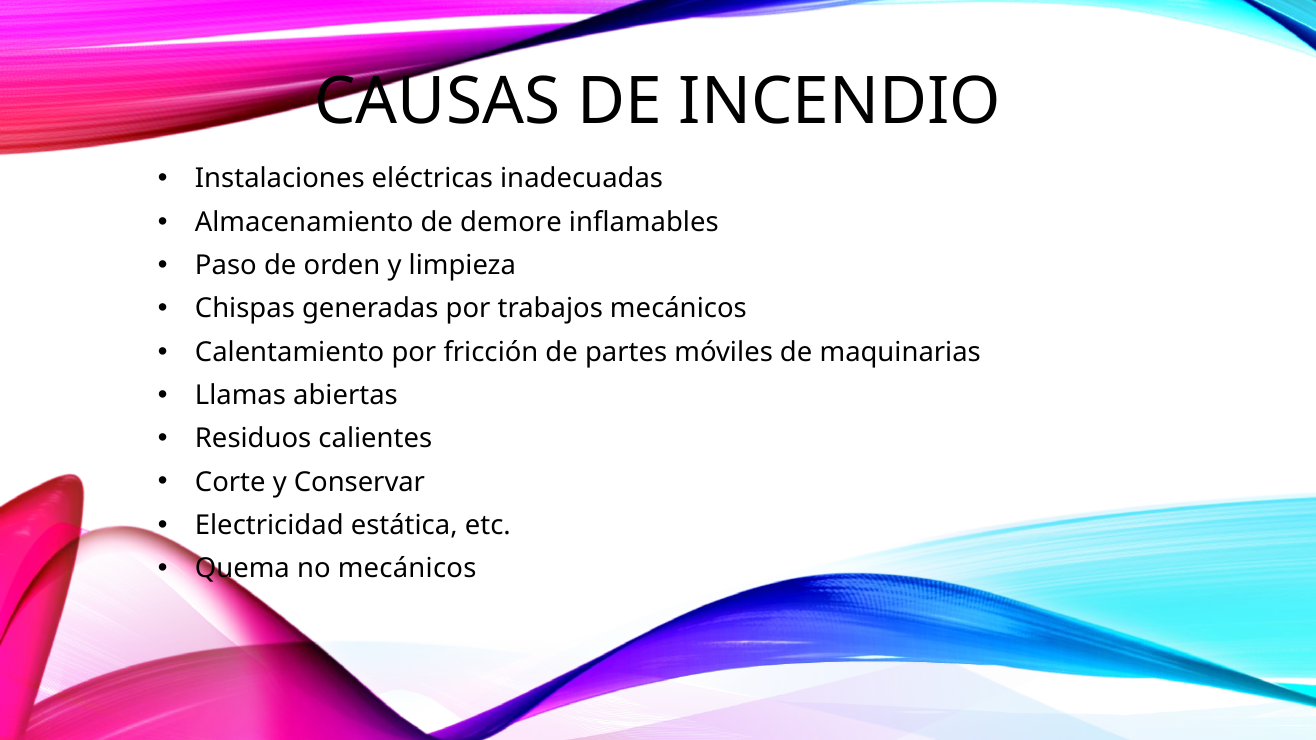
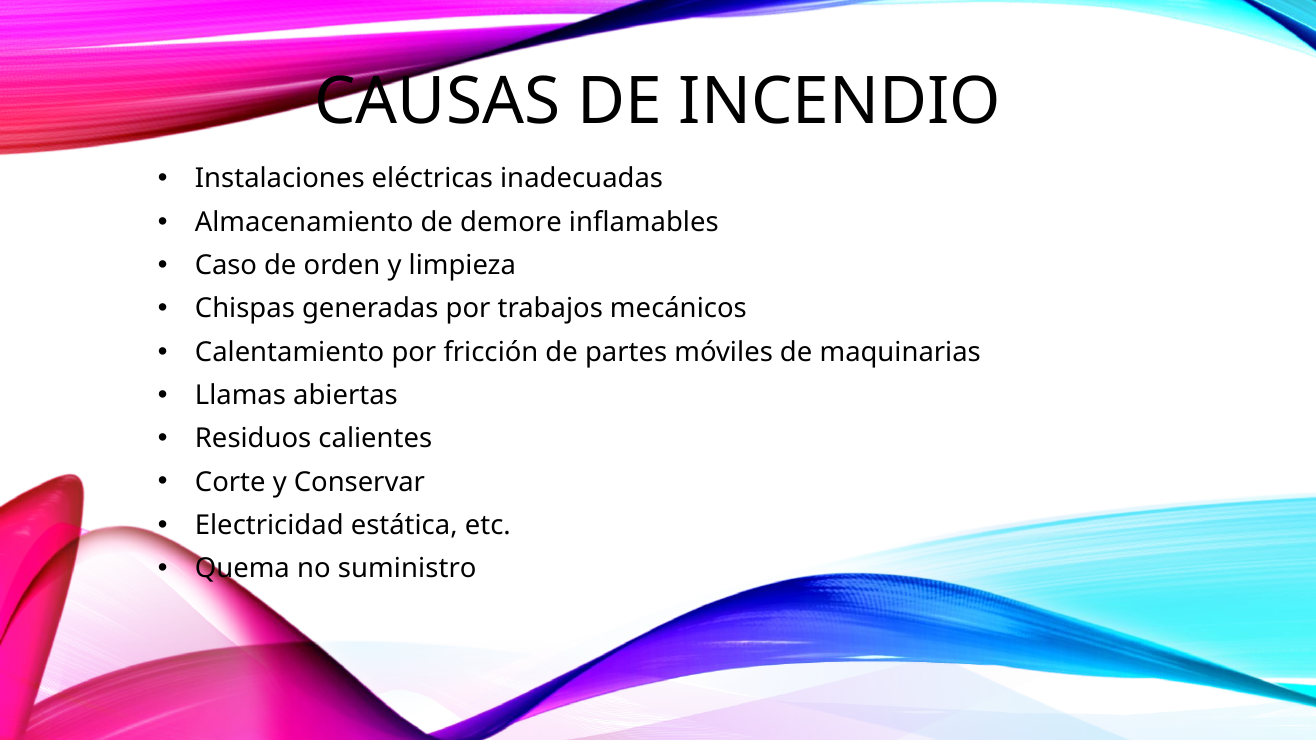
Paso: Paso -> Caso
no mecánicos: mecánicos -> suministro
